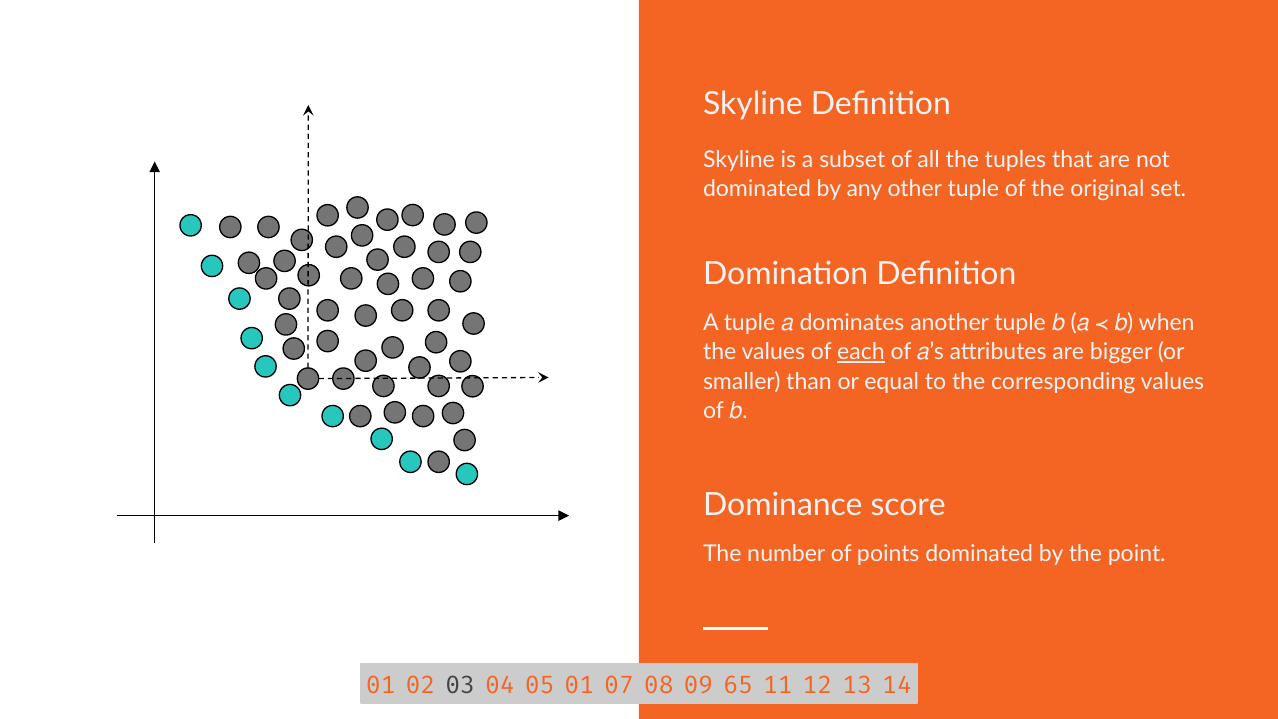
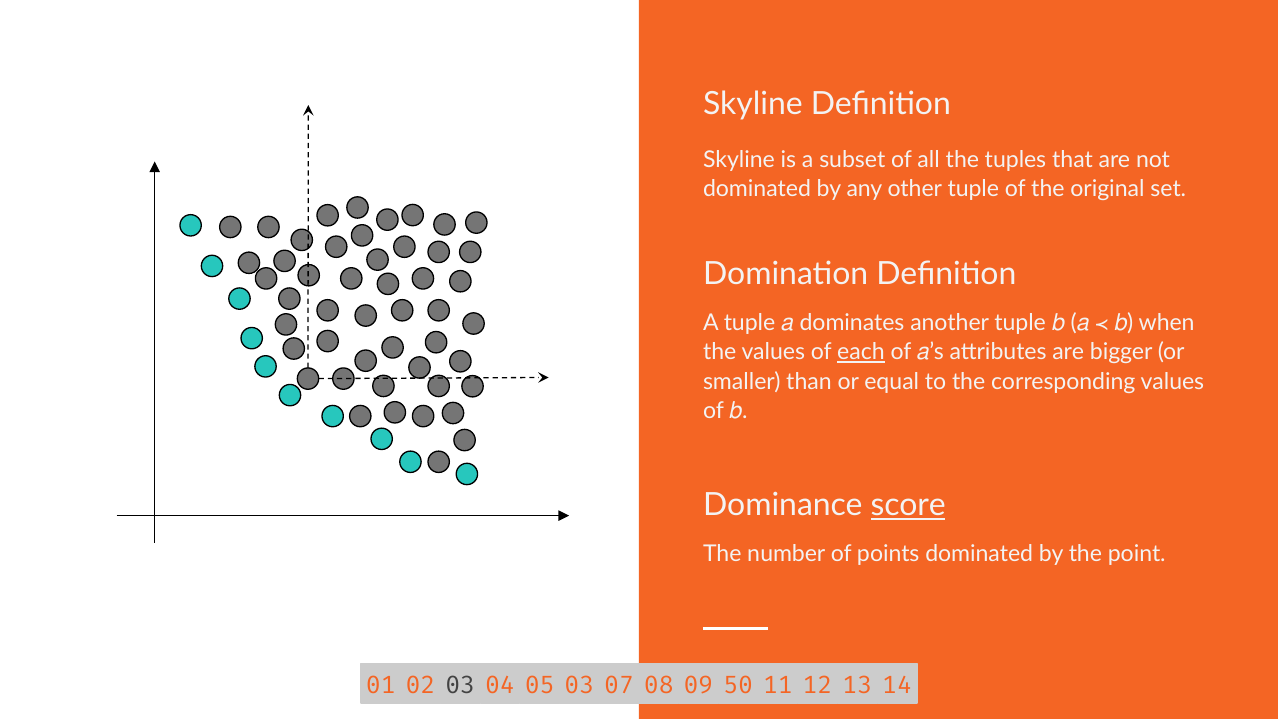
score underline: none -> present
05 01: 01 -> 03
65: 65 -> 50
